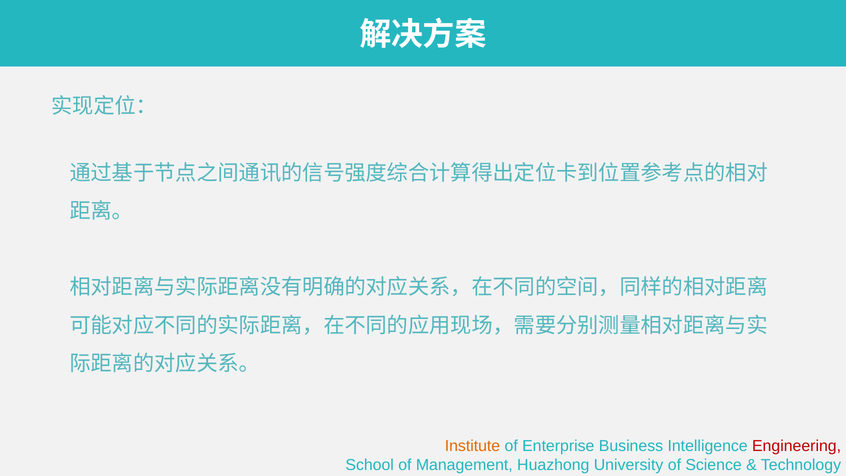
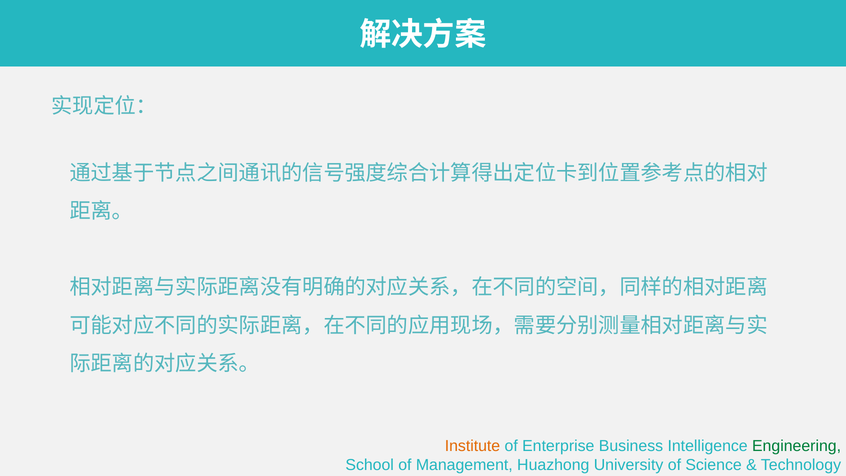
Engineering colour: red -> green
